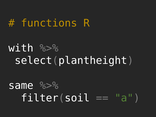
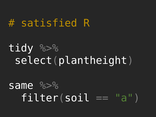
functions: functions -> satisfied
with: with -> tidy
